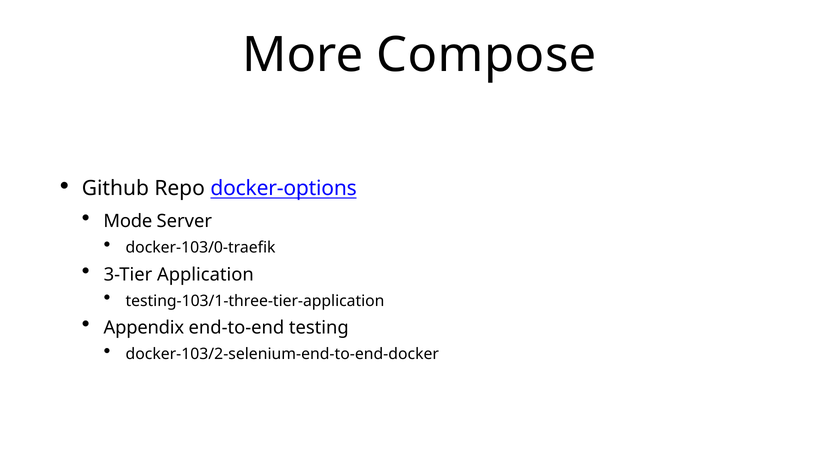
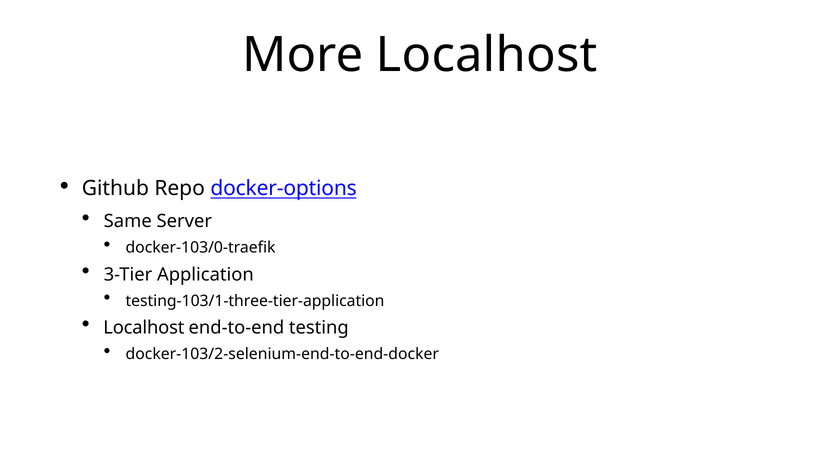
More Compose: Compose -> Localhost
Mode: Mode -> Same
Appendix at (144, 328): Appendix -> Localhost
